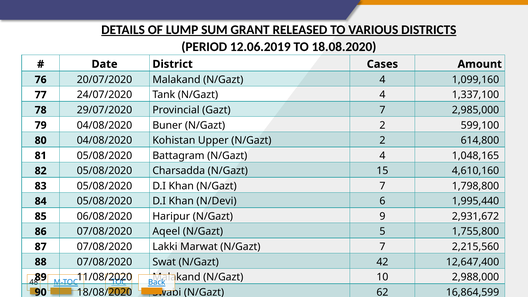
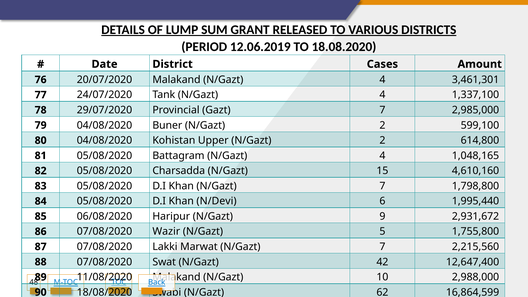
1,099,160: 1,099,160 -> 3,461,301
Aqeel: Aqeel -> Wazir
